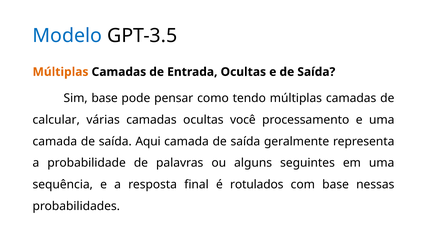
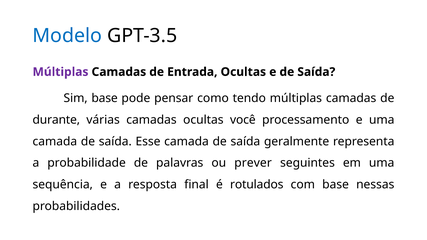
Múltiplas at (61, 72) colour: orange -> purple
calcular: calcular -> durante
Aqui: Aqui -> Esse
alguns: alguns -> prever
